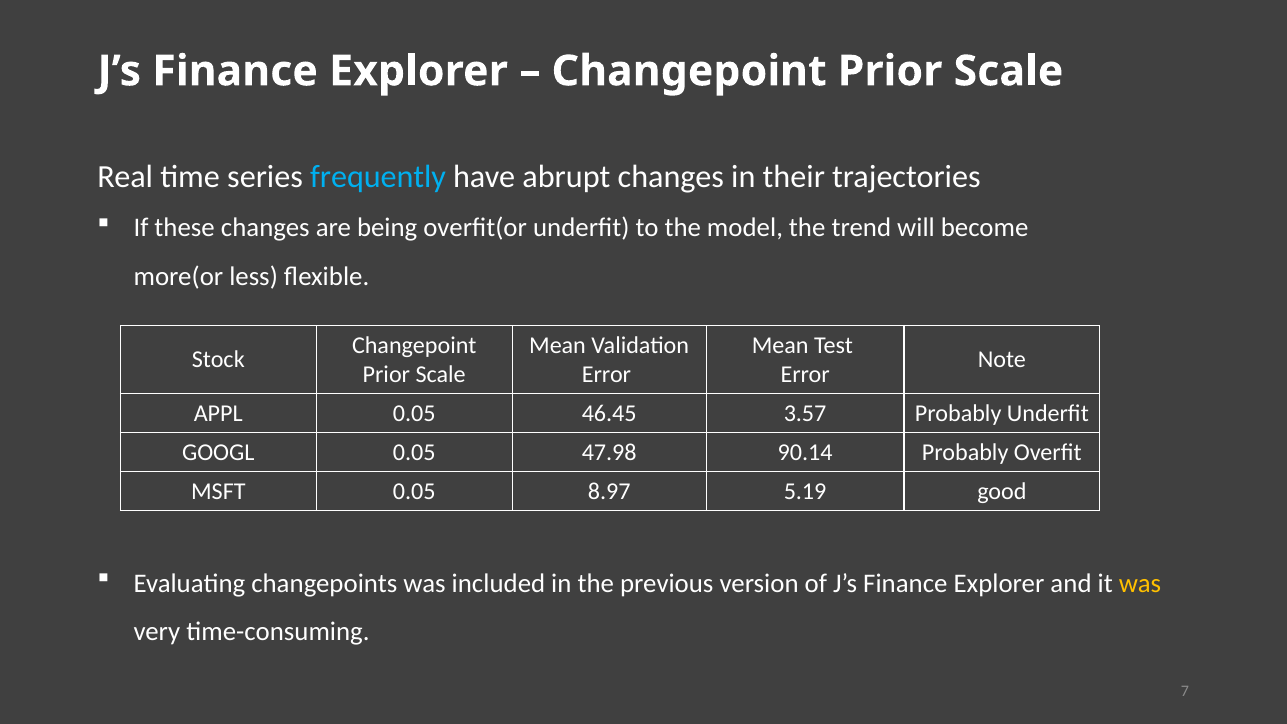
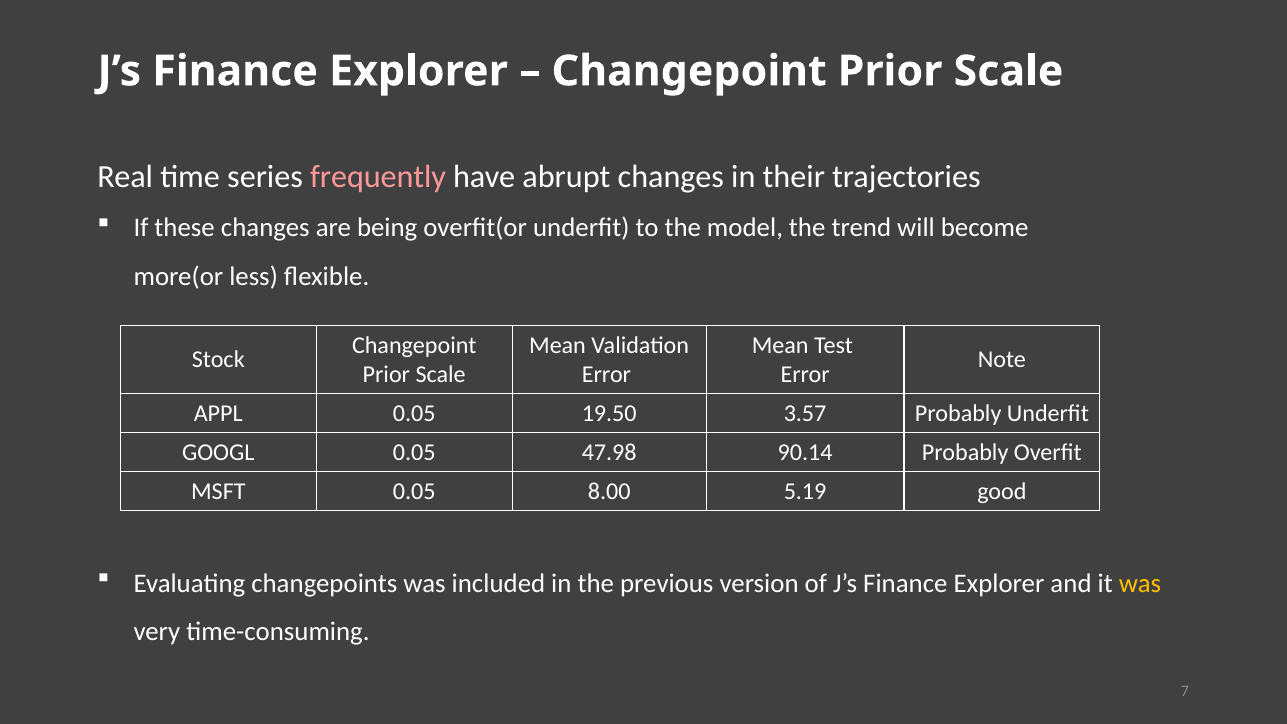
frequently colour: light blue -> pink
46.45: 46.45 -> 19.50
8.97: 8.97 -> 8.00
